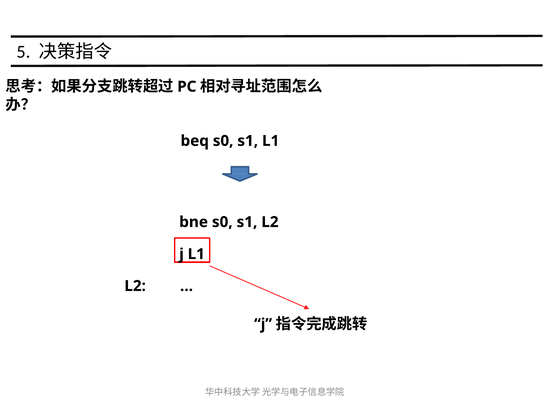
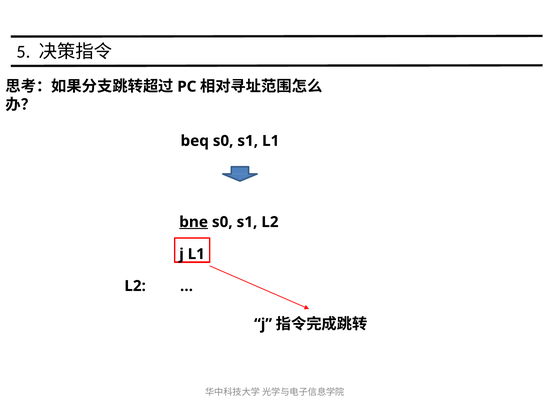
bne underline: none -> present
